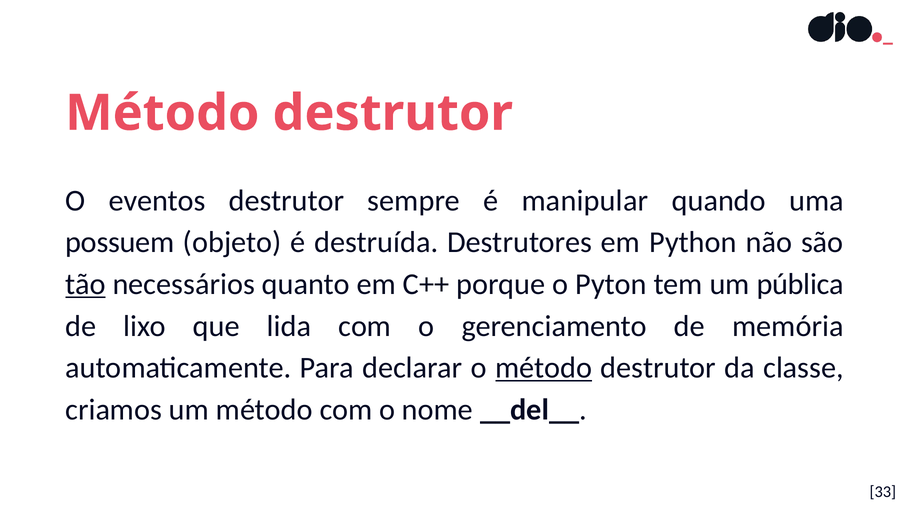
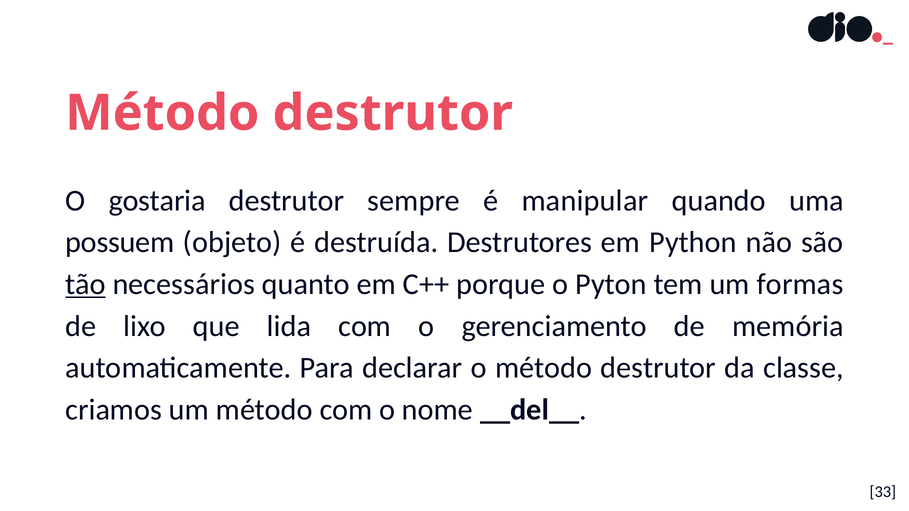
eventos: eventos -> gostaria
pública: pública -> formas
método at (544, 368) underline: present -> none
